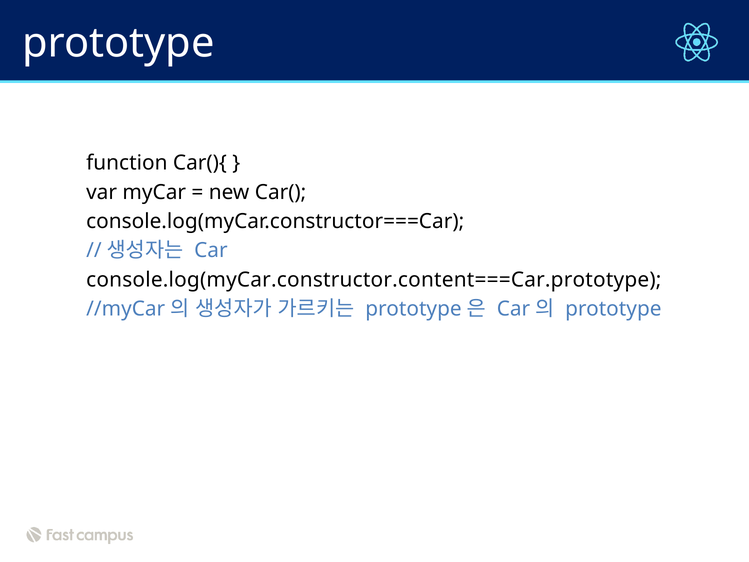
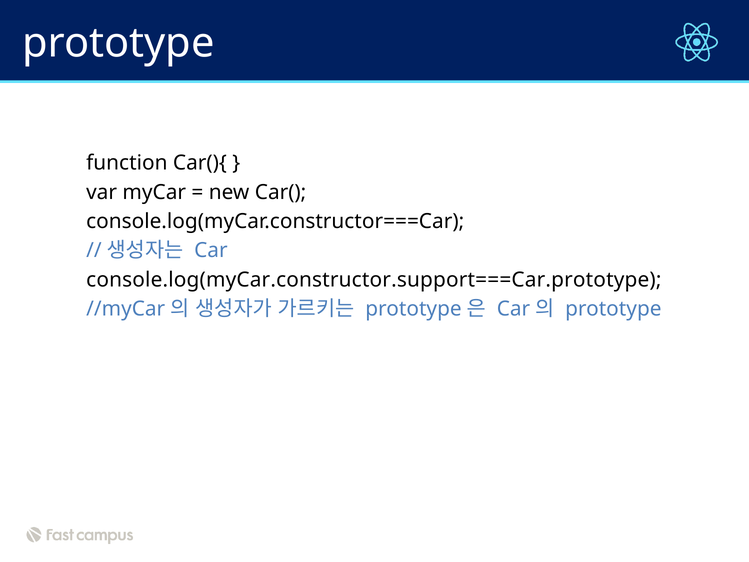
console.log(myCar.constructor.content===Car.prototype: console.log(myCar.constructor.content===Car.prototype -> console.log(myCar.constructor.support===Car.prototype
